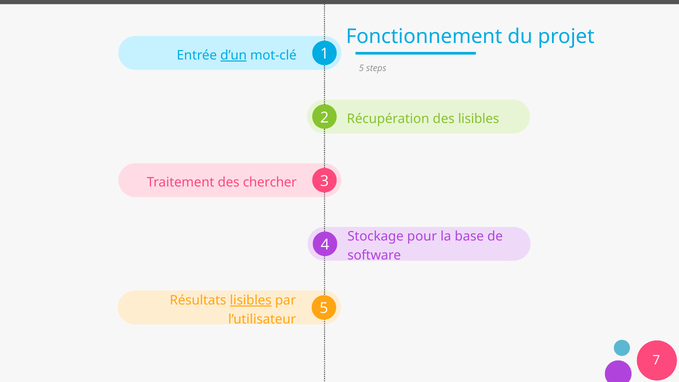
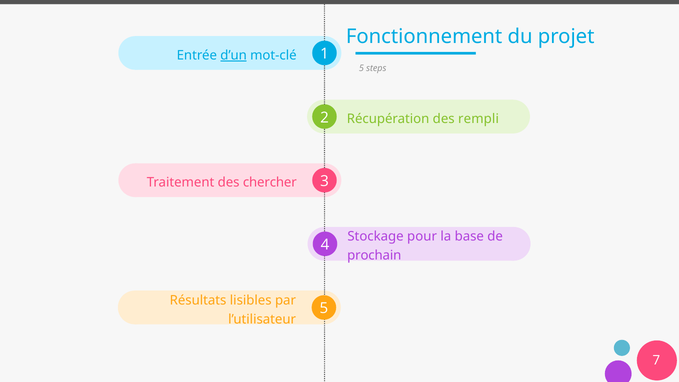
des lisibles: lisibles -> rempli
software: software -> prochain
lisibles at (251, 300) underline: present -> none
